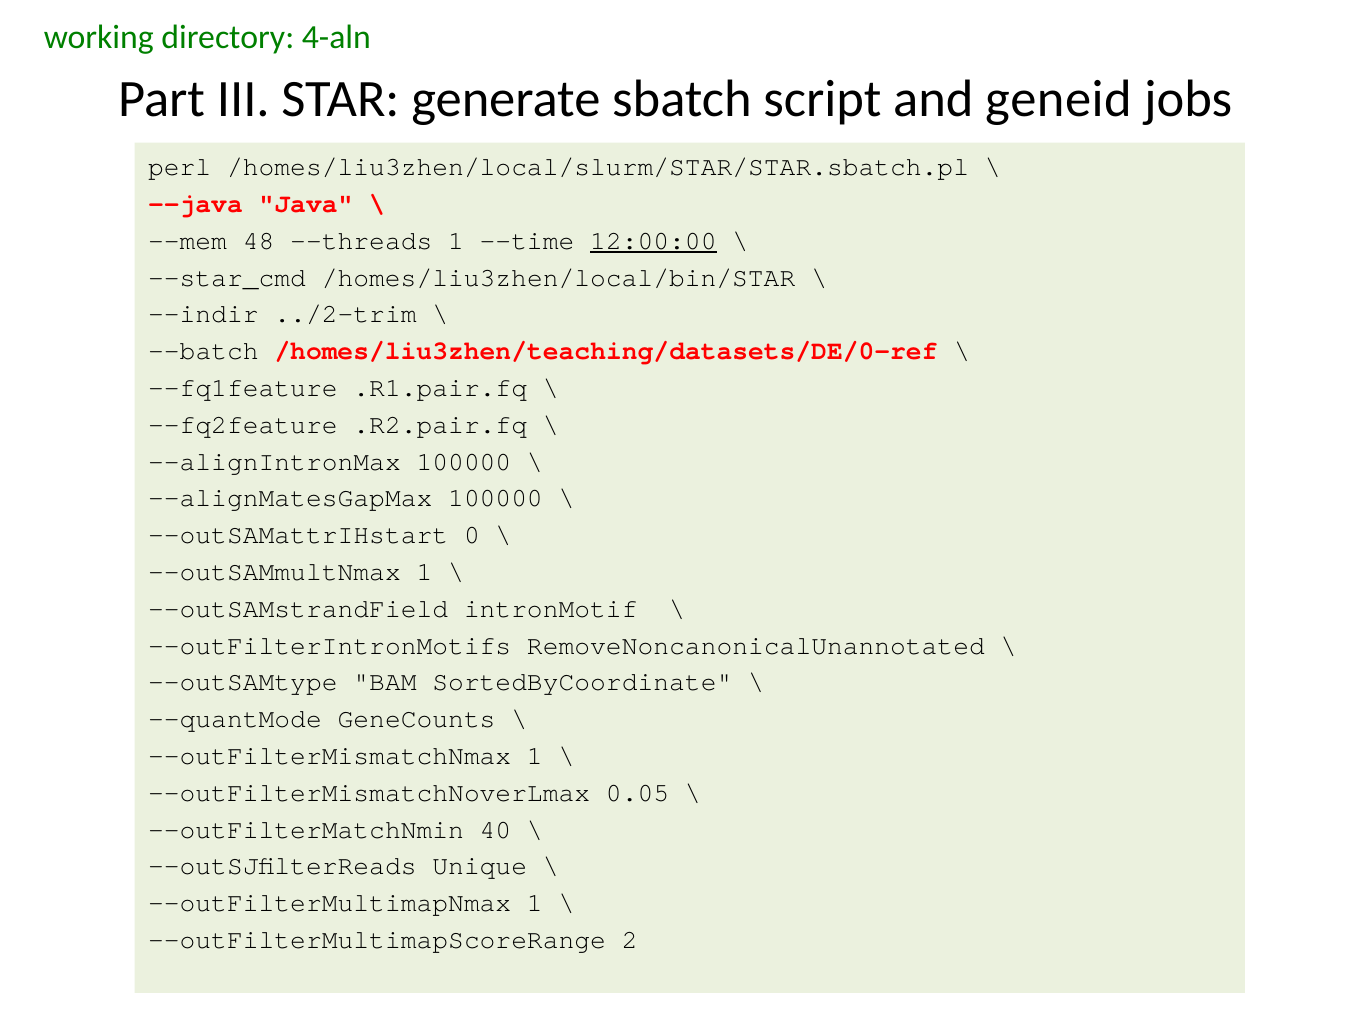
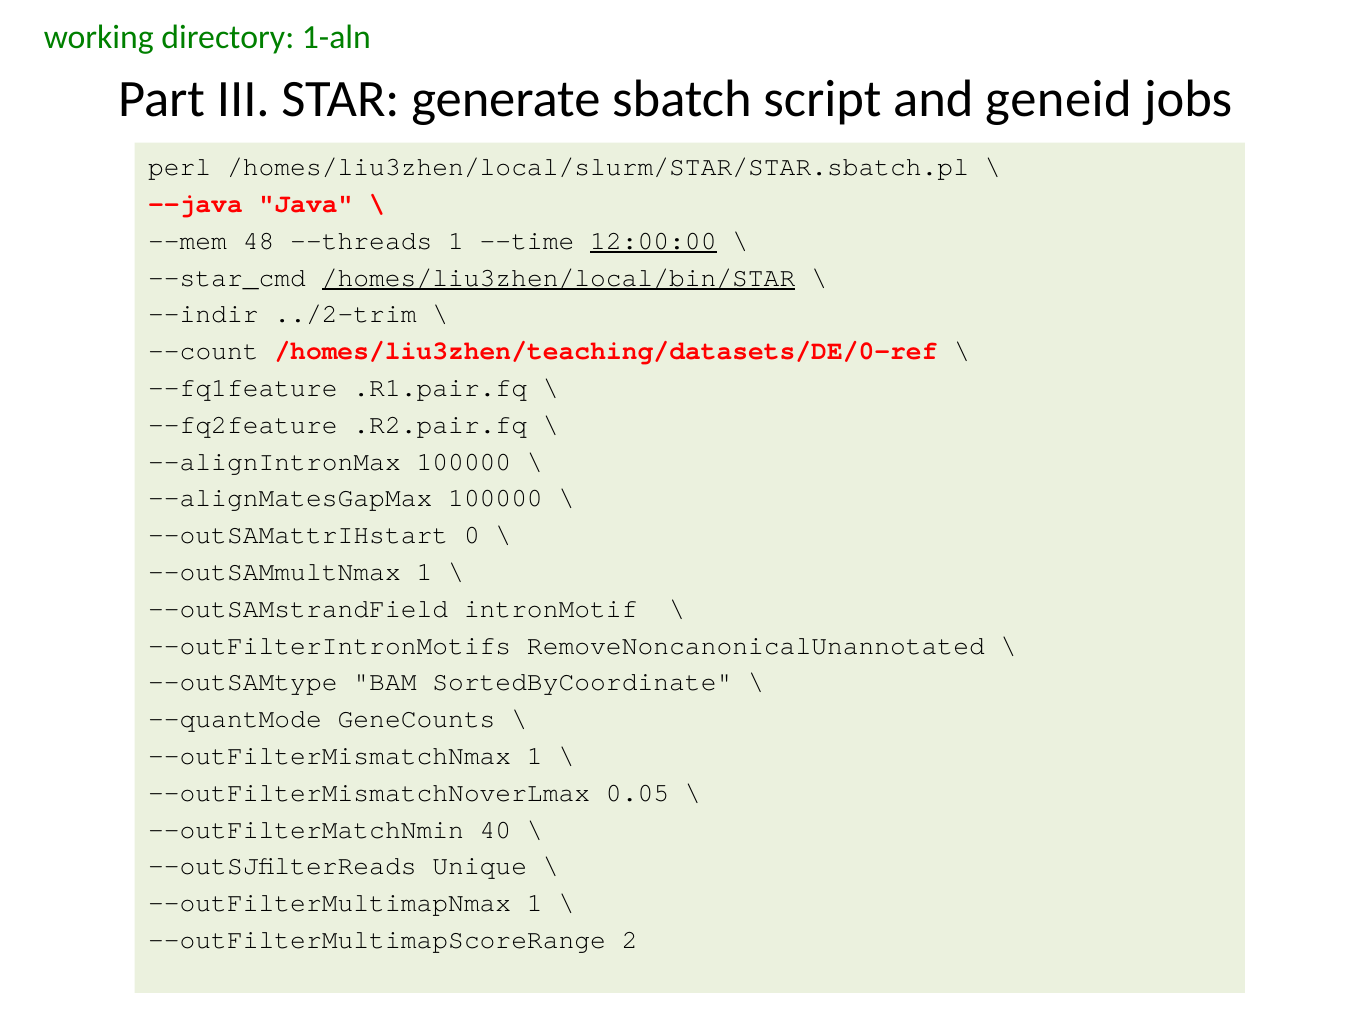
4-aln: 4-aln -> 1-aln
/homes/liu3zhen/local/bin/STAR underline: none -> present
--batch: --batch -> --count
